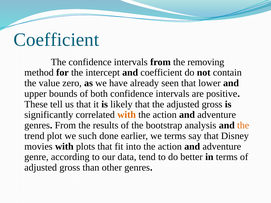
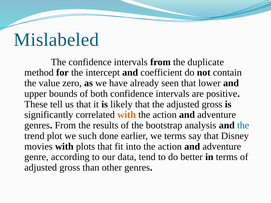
Coefficient at (56, 40): Coefficient -> Mislabeled
removing: removing -> duplicate
the at (243, 125) colour: orange -> blue
